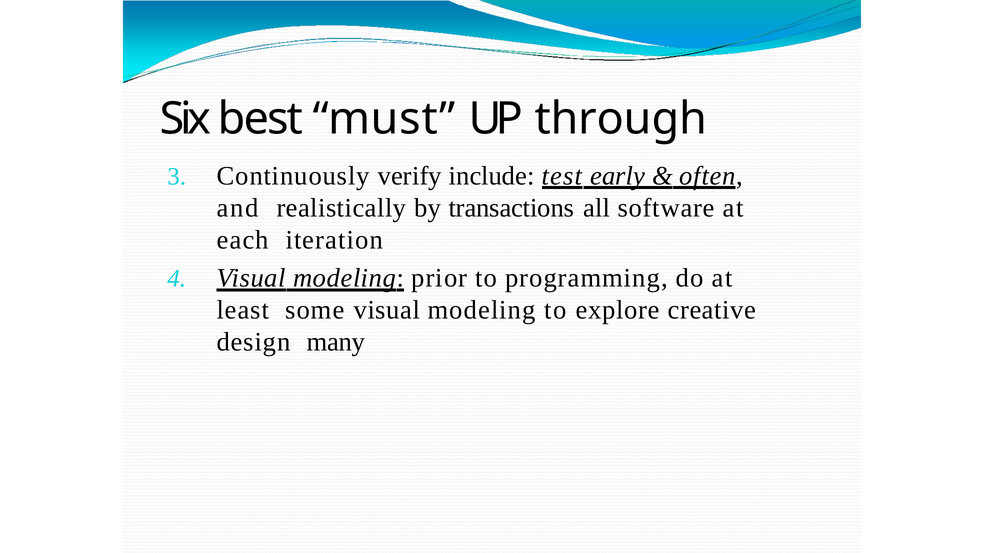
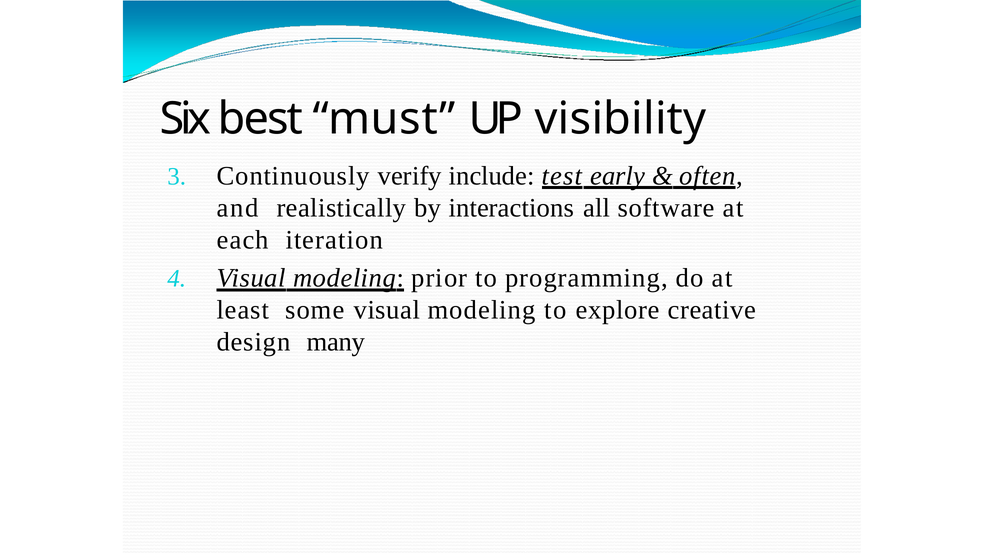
through: through -> visibility
transactions: transactions -> interactions
